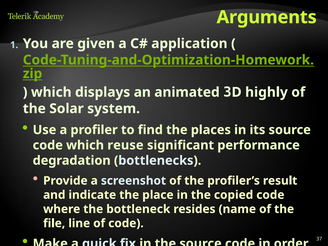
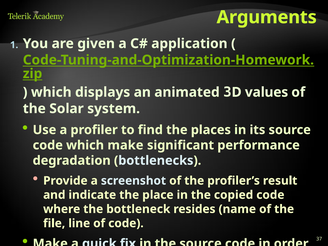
highly: highly -> values
which reuse: reuse -> make
